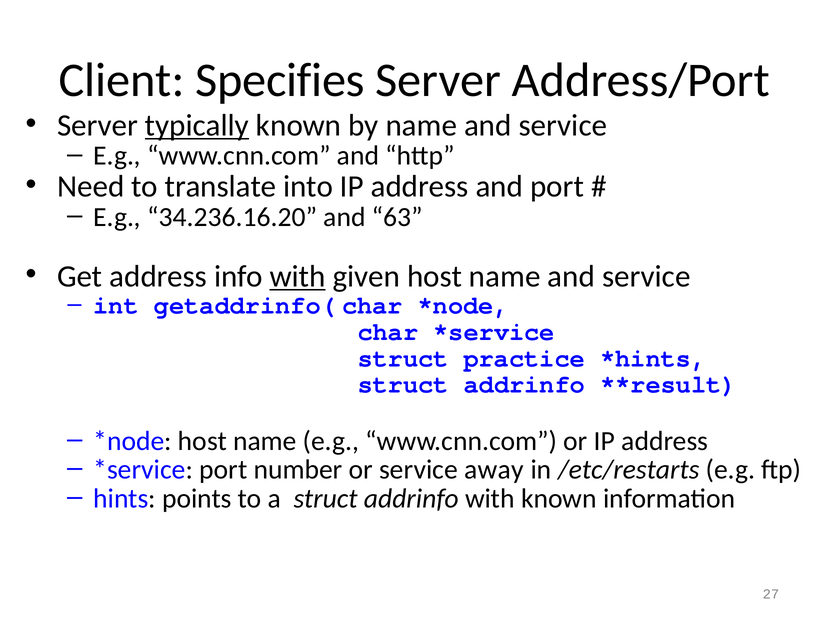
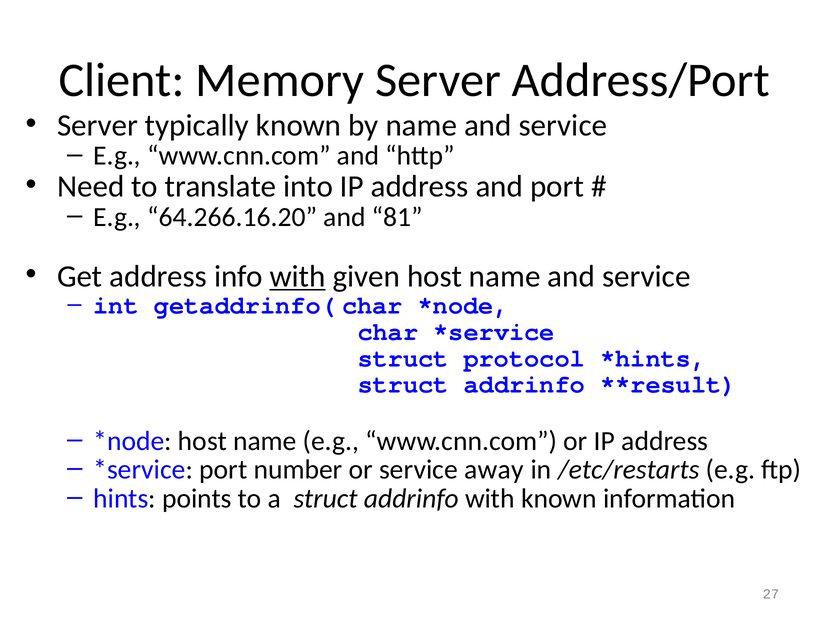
Specifies: Specifies -> Memory
typically underline: present -> none
34.236.16.20: 34.236.16.20 -> 64.266.16.20
63: 63 -> 81
practice: practice -> protocol
